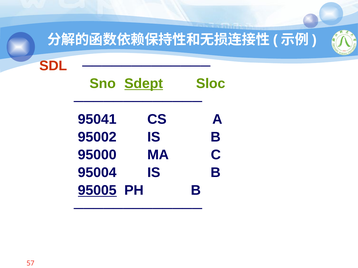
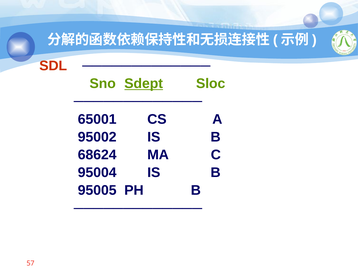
95041: 95041 -> 65001
95000: 95000 -> 68624
95005 underline: present -> none
